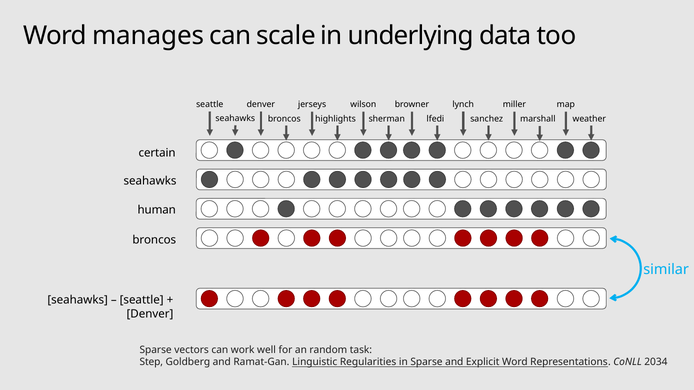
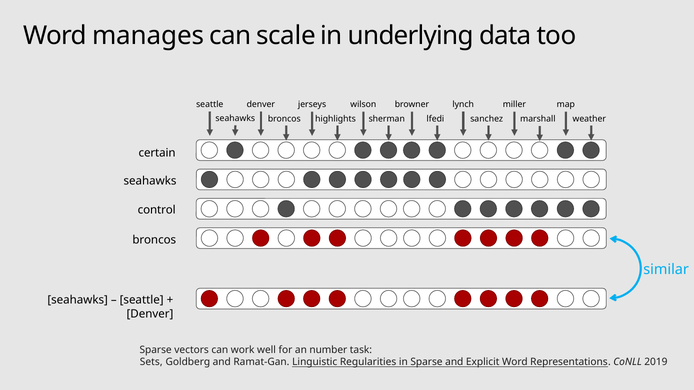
human: human -> control
random: random -> number
Step: Step -> Sets
2034: 2034 -> 2019
